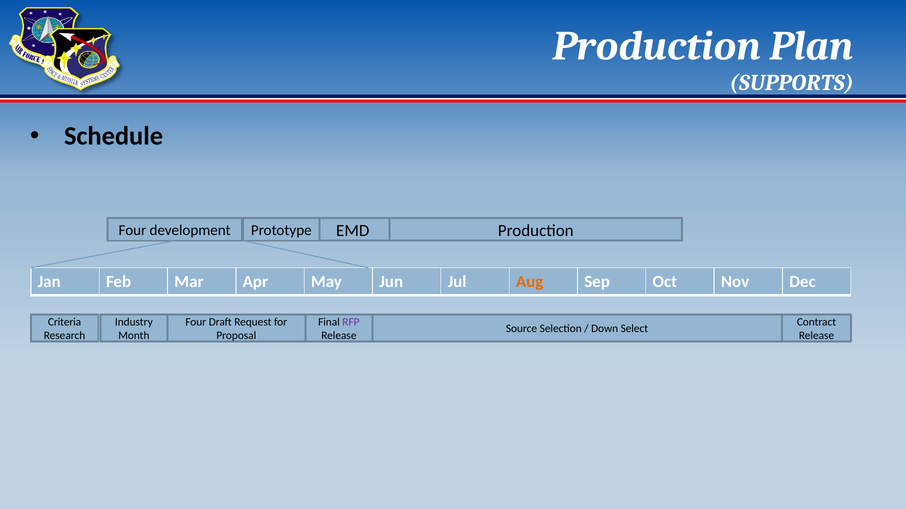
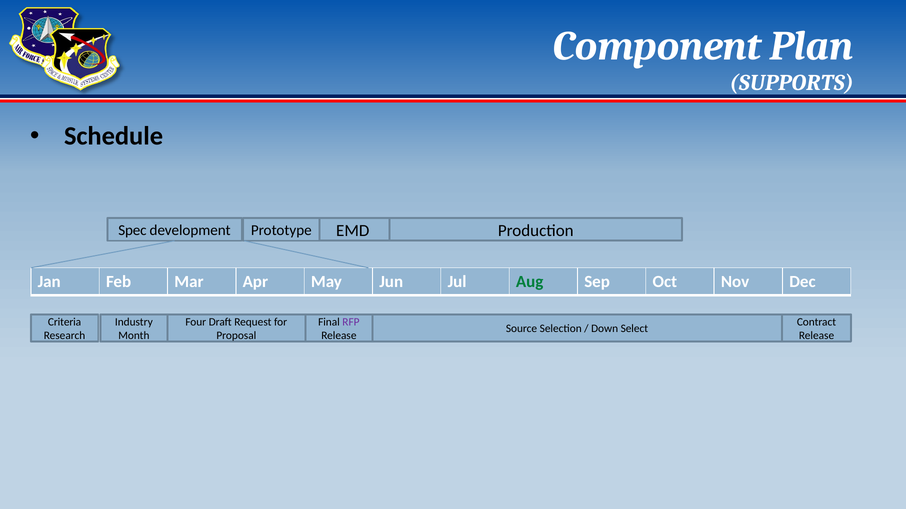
Production at (657, 46): Production -> Component
Four at (132, 231): Four -> Spec
Aug colour: orange -> green
